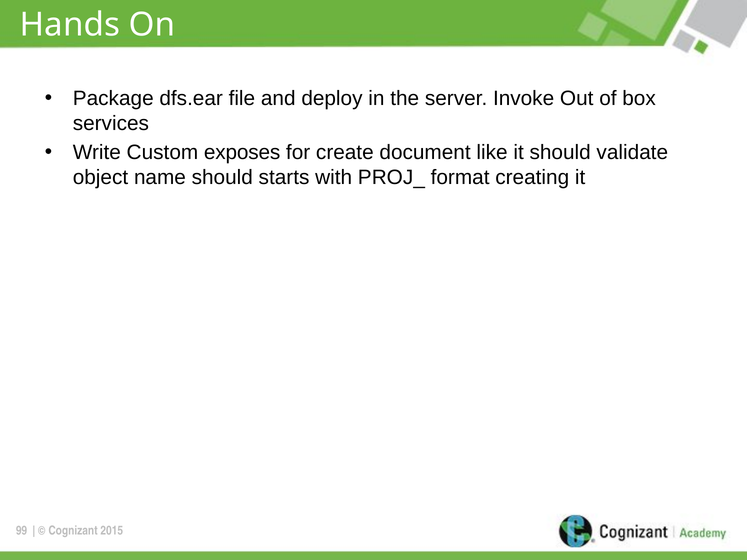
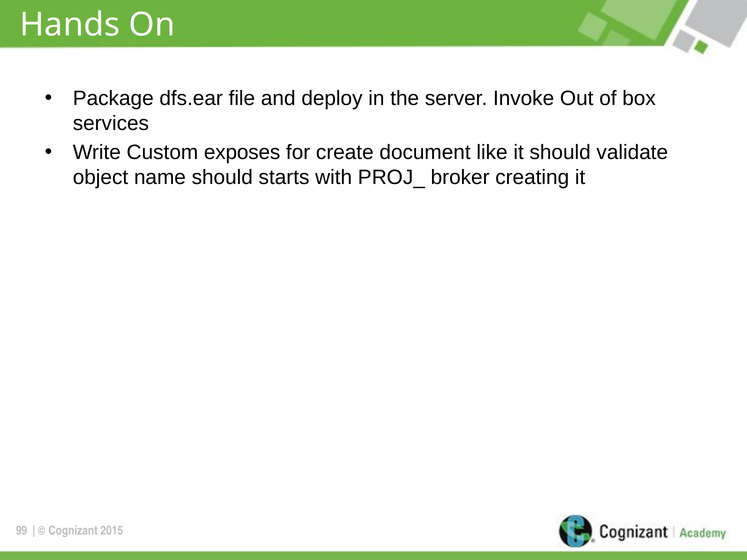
format: format -> broker
